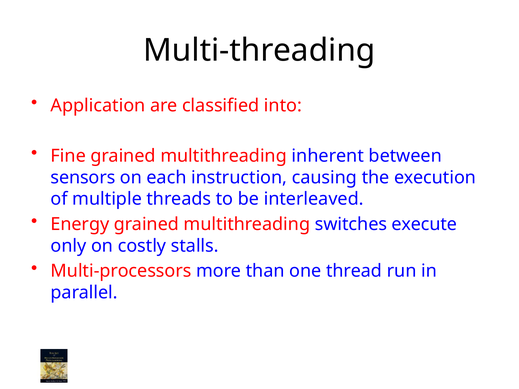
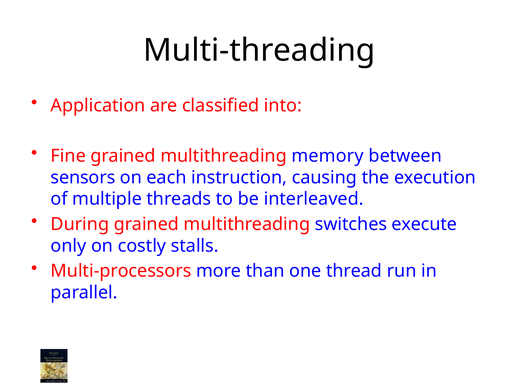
inherent: inherent -> memory
Energy: Energy -> During
